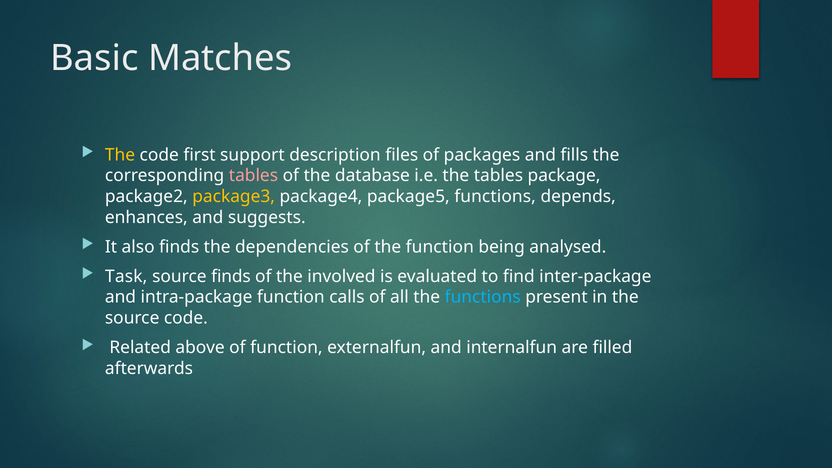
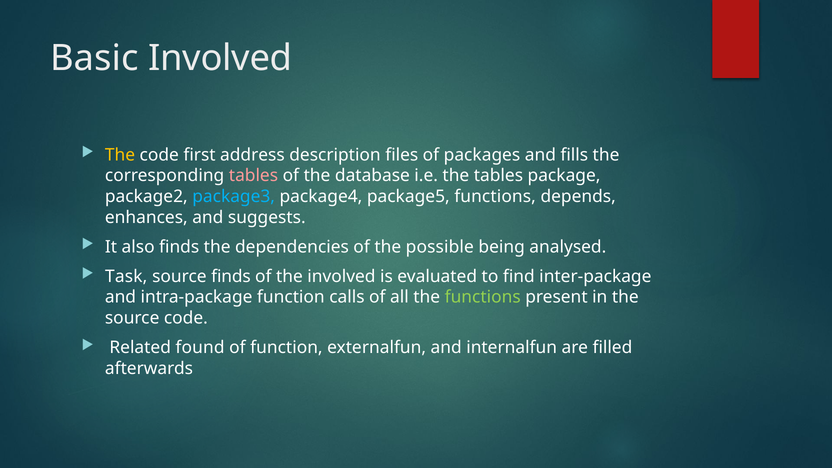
Basic Matches: Matches -> Involved
support: support -> address
package3 colour: yellow -> light blue
the function: function -> possible
functions at (483, 297) colour: light blue -> light green
above: above -> found
